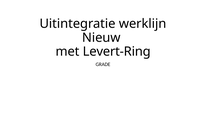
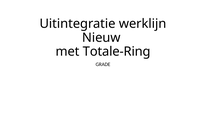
Levert-Ring: Levert-Ring -> Totale-Ring
